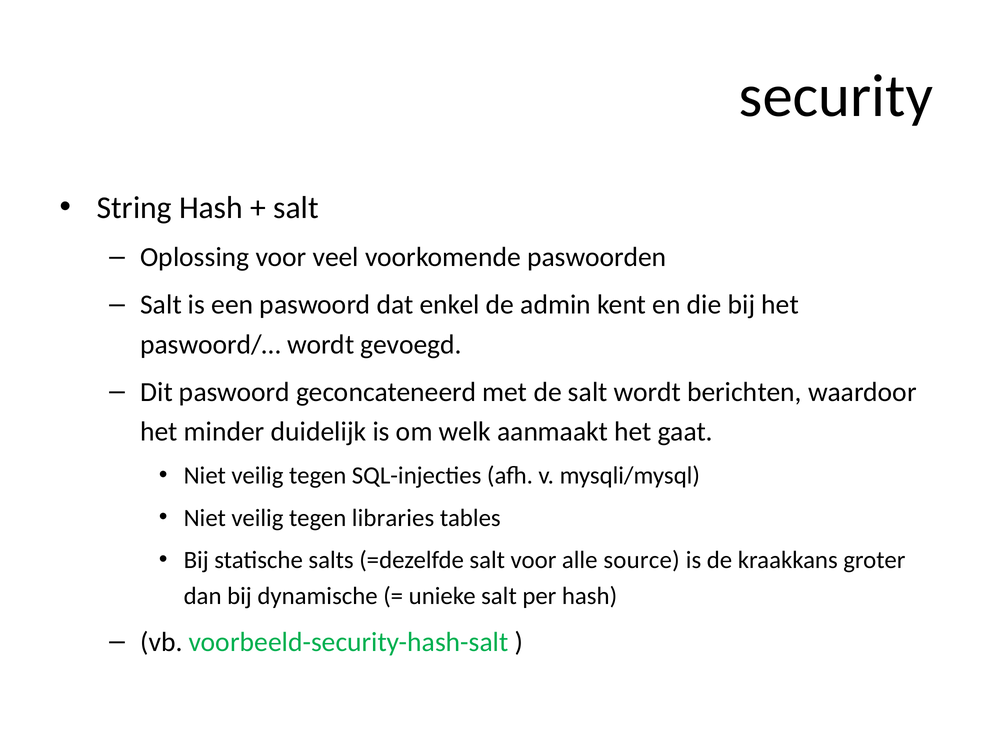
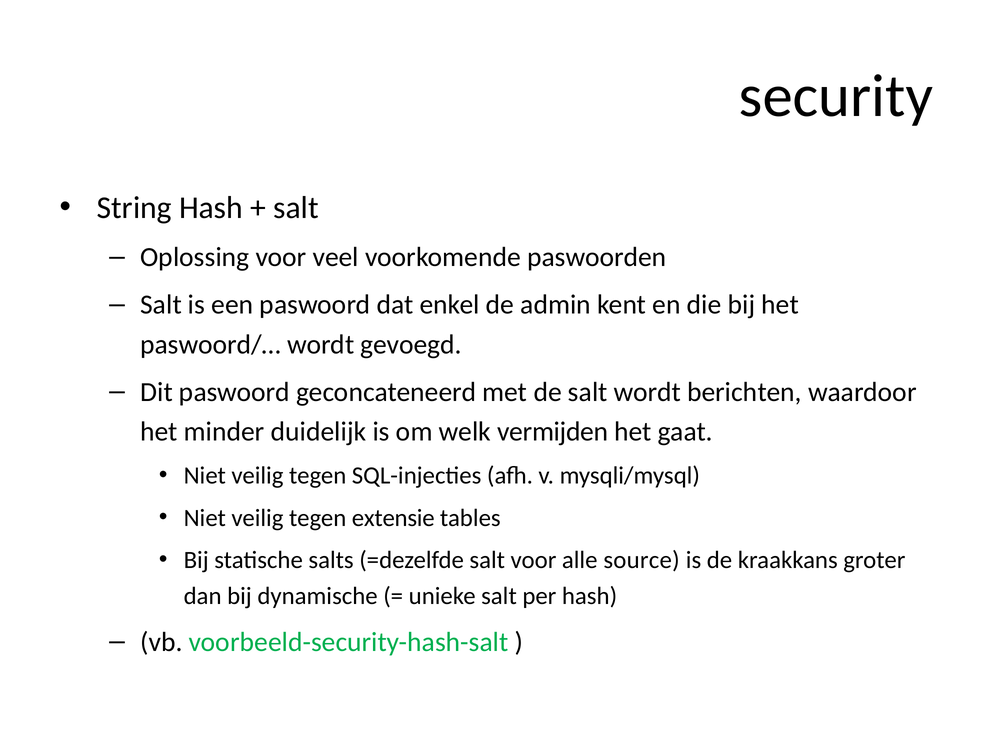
aanmaakt: aanmaakt -> vermijden
libraries: libraries -> extensie
